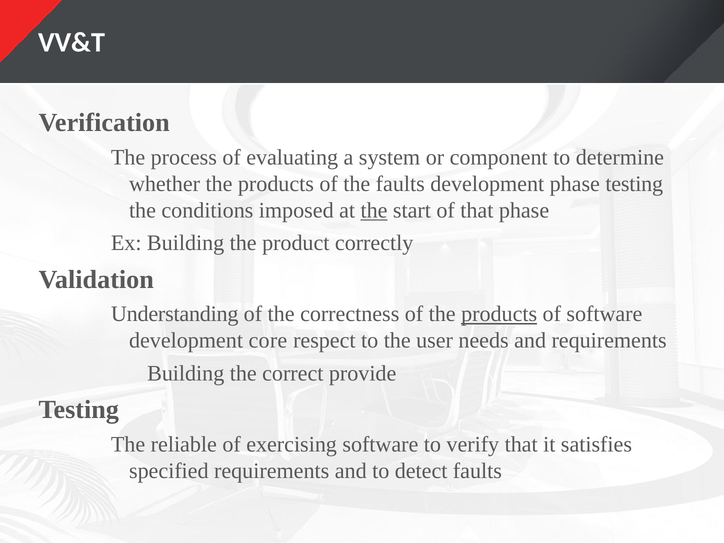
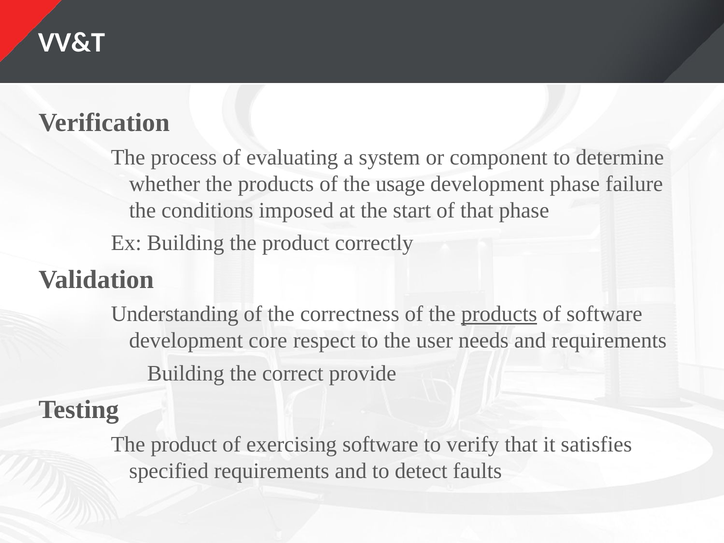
the faults: faults -> usage
phase testing: testing -> failure
the at (374, 211) underline: present -> none
reliable at (184, 444): reliable -> product
